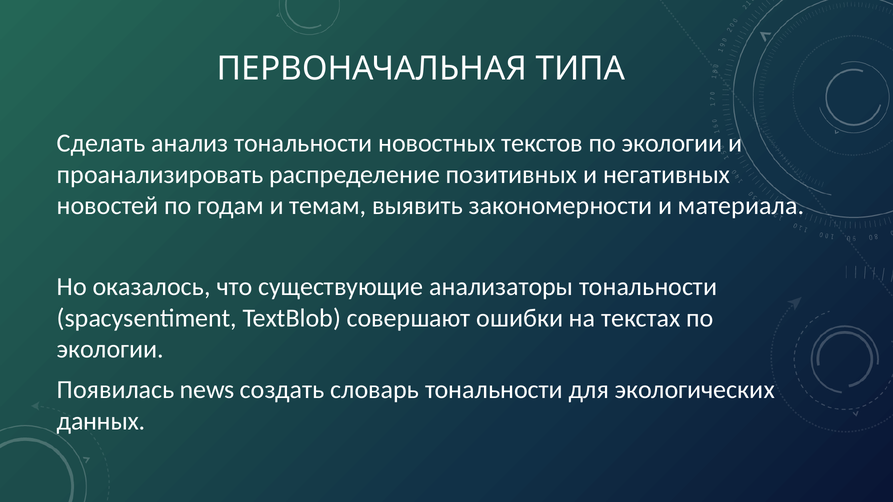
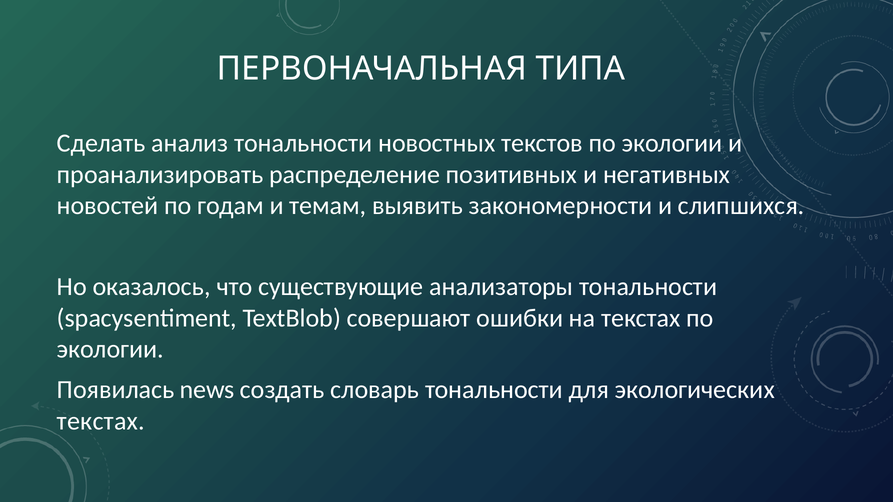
материала: материала -> слипшихся
данных at (101, 421): данных -> текстах
